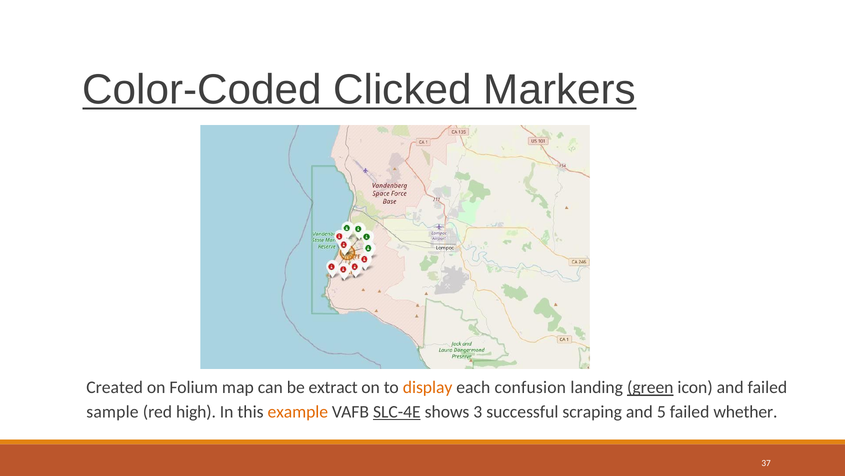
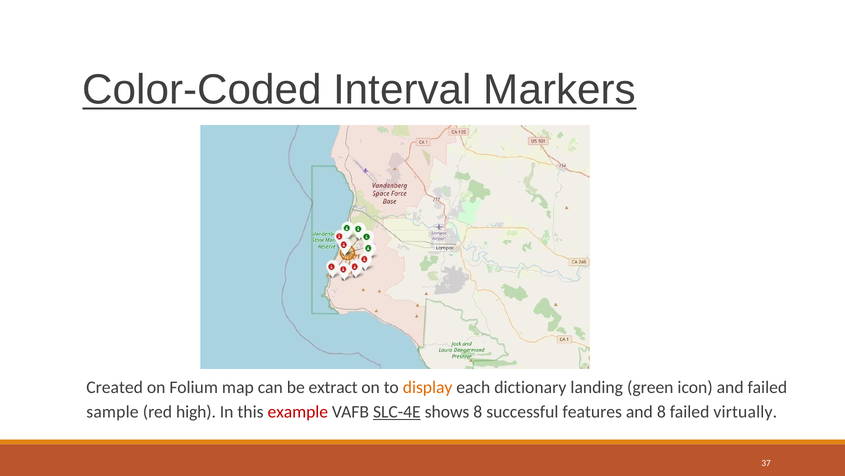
Clicked: Clicked -> Interval
confusion: confusion -> dictionary
green underline: present -> none
example colour: orange -> red
shows 3: 3 -> 8
scraping: scraping -> features
and 5: 5 -> 8
whether: whether -> virtually
